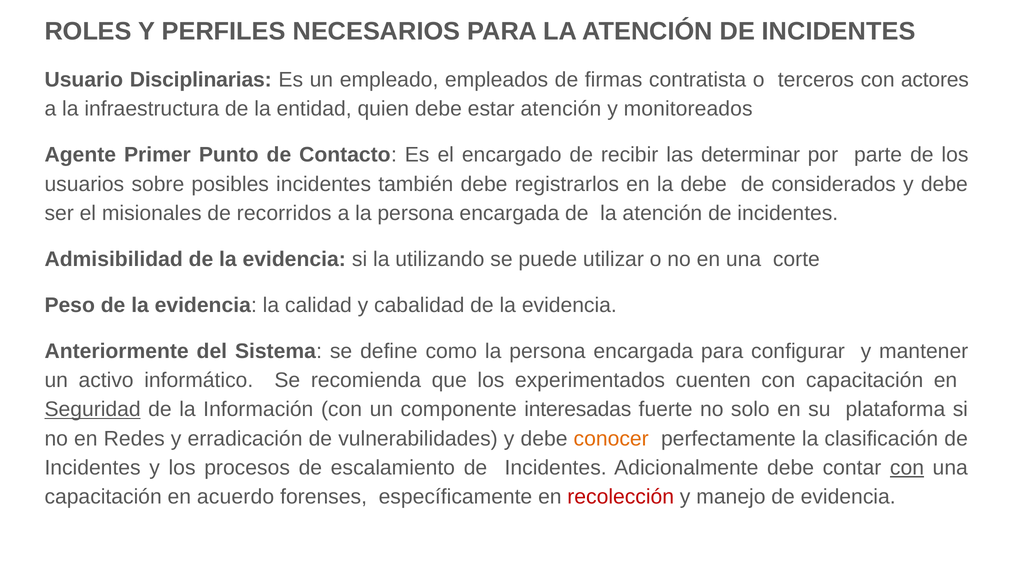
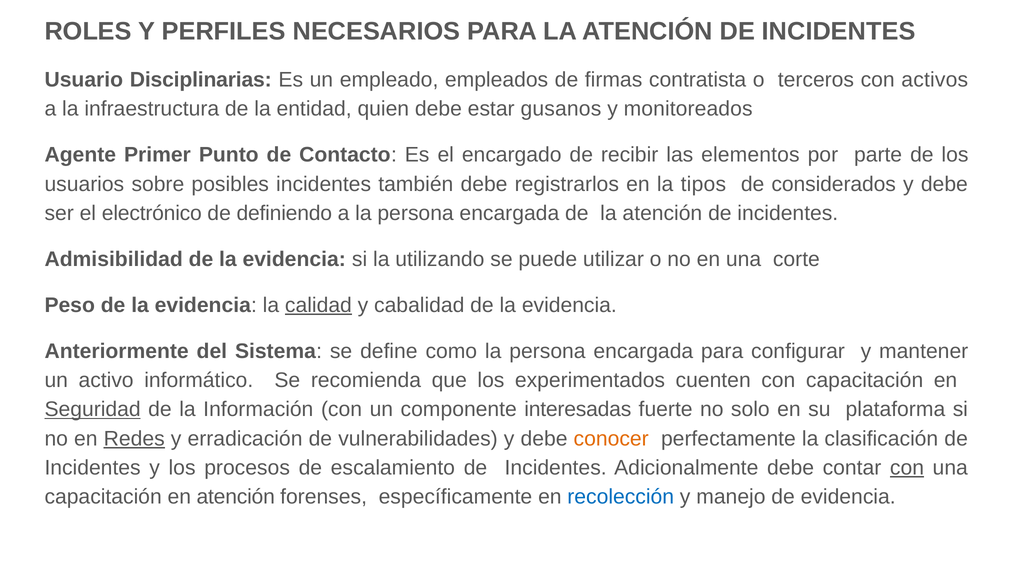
actores: actores -> activos
estar atención: atención -> gusanos
determinar: determinar -> elementos
la debe: debe -> tipos
misionales: misionales -> electrónico
recorridos: recorridos -> definiendo
calidad underline: none -> present
Redes underline: none -> present
en acuerdo: acuerdo -> atención
recolección colour: red -> blue
